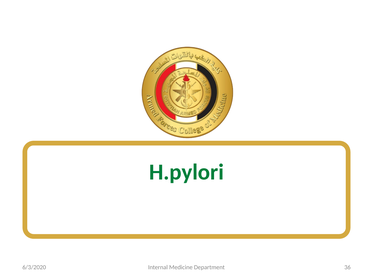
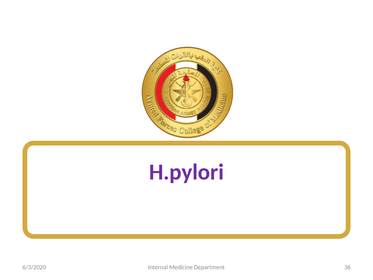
H.pylori colour: green -> purple
